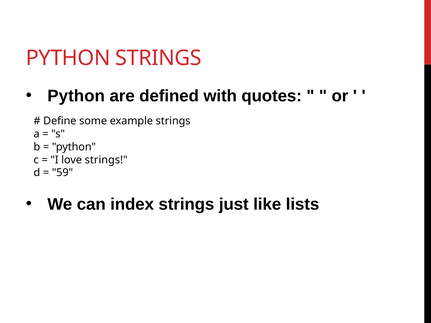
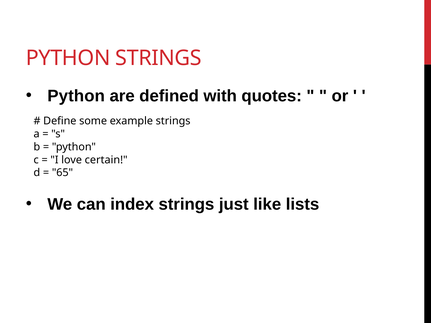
love strings: strings -> certain
59: 59 -> 65
